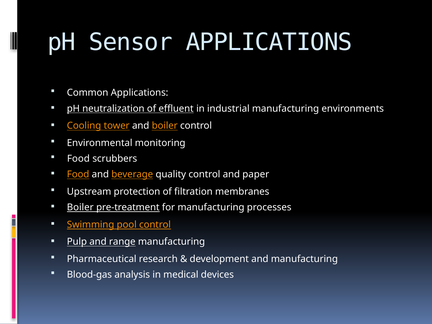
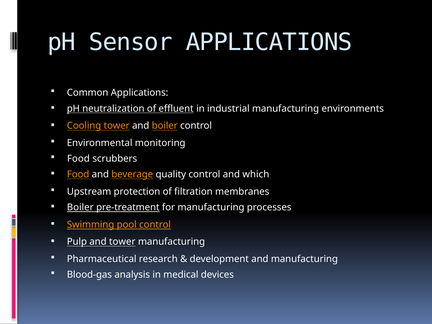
paper: paper -> which
and range: range -> tower
